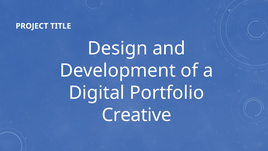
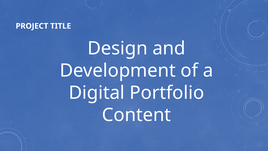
Creative: Creative -> Content
